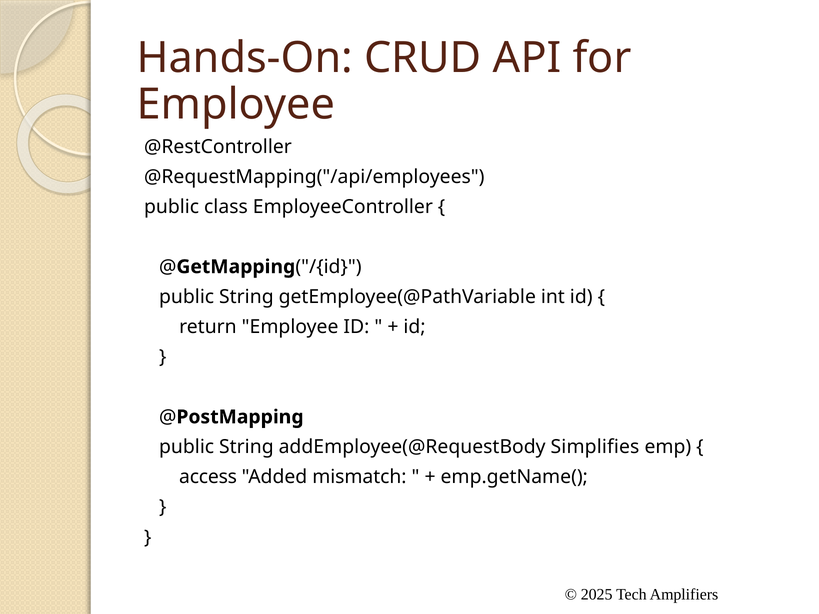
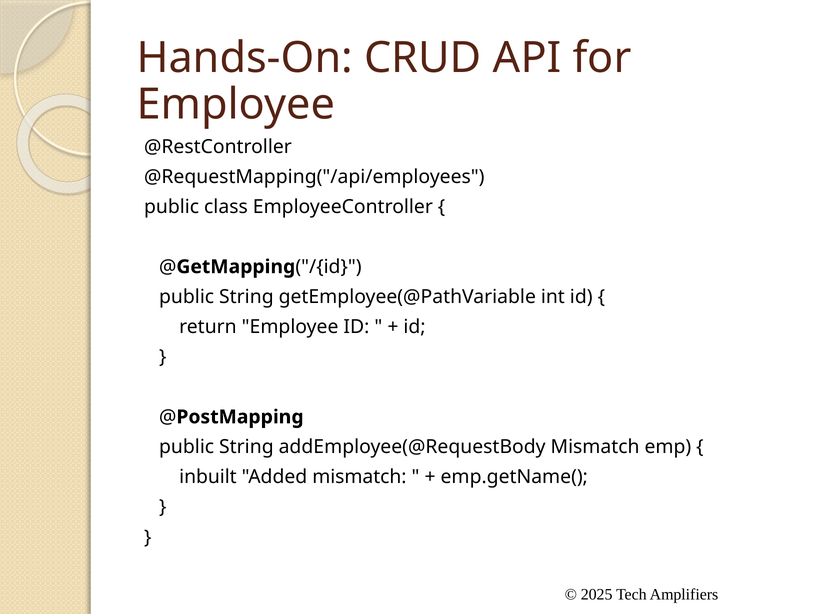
addEmployee(@RequestBody Simplifies: Simplifies -> Mismatch
access: access -> inbuilt
